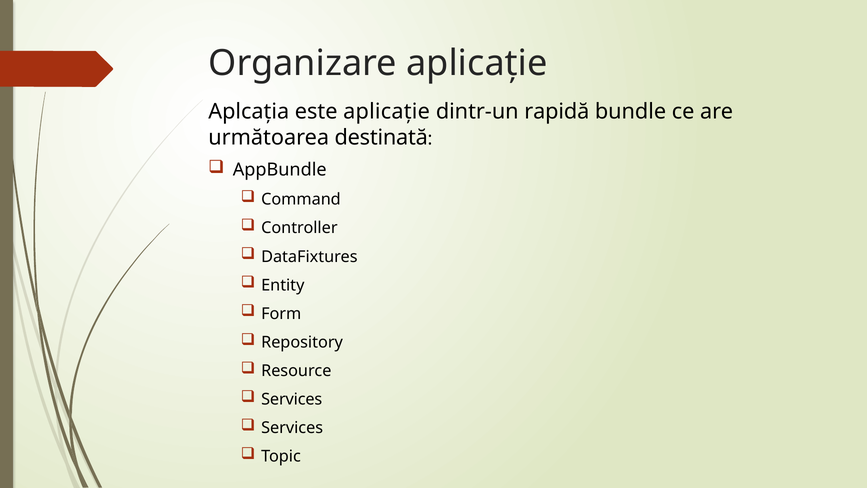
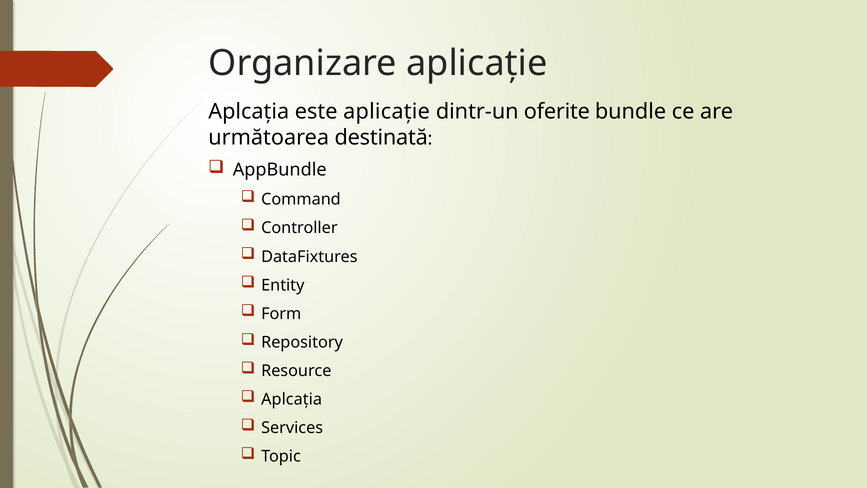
rapidă: rapidă -> oferite
Services at (292, 399): Services -> Aplcația
